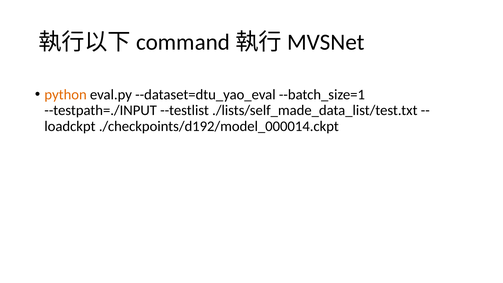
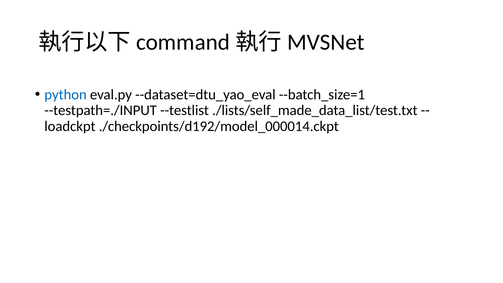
python colour: orange -> blue
